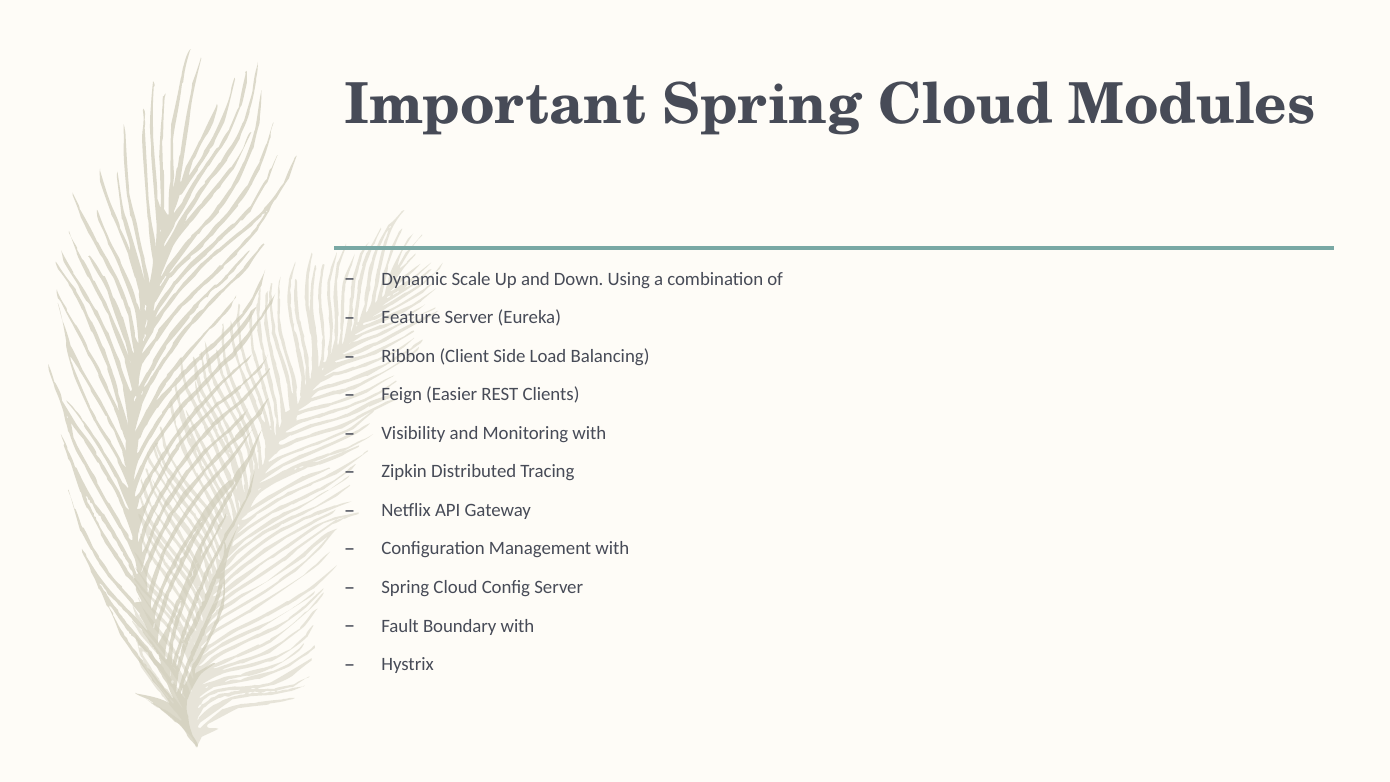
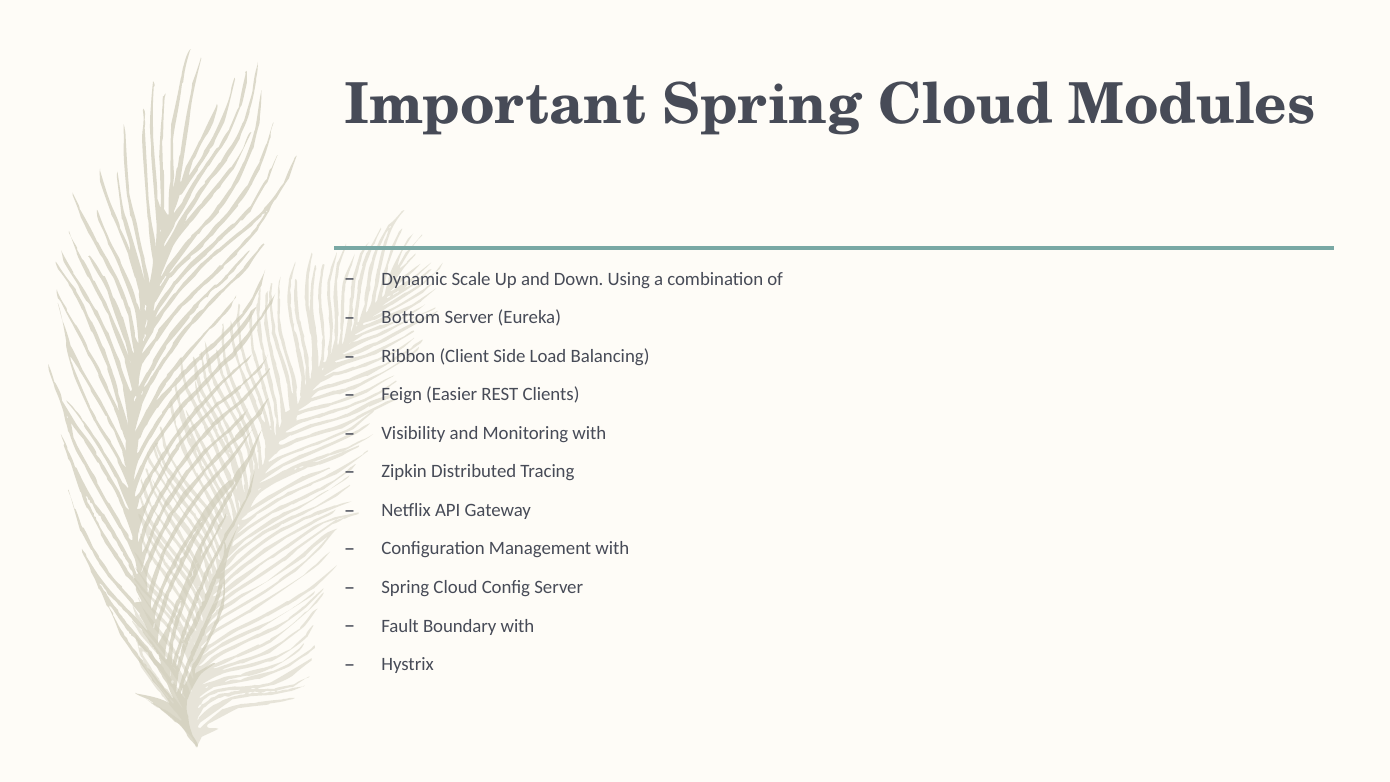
Feature: Feature -> Bottom
